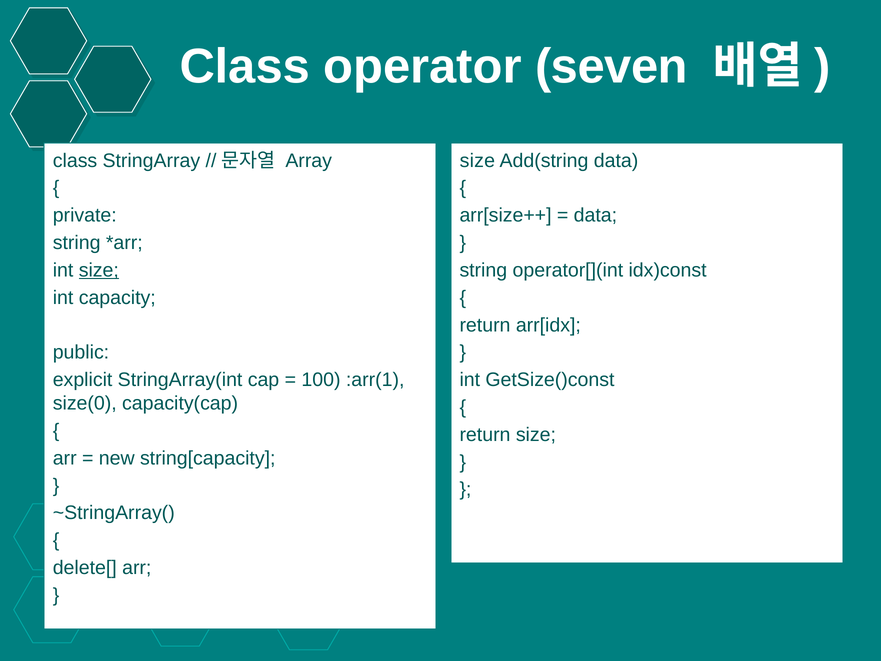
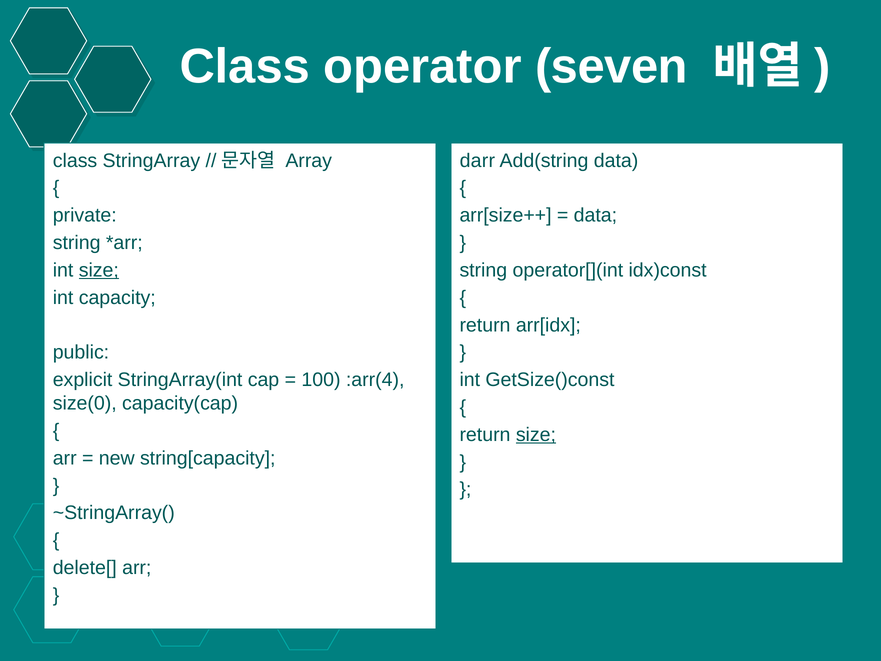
size at (477, 161): size -> darr
:arr(1: :arr(1 -> :arr(4
size at (536, 435) underline: none -> present
